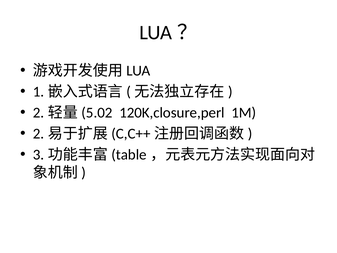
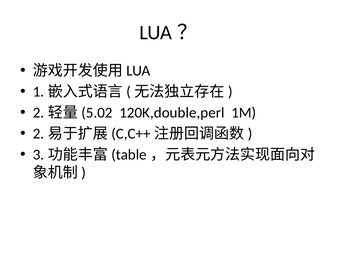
120K,closure,perl: 120K,closure,perl -> 120K,double,perl
